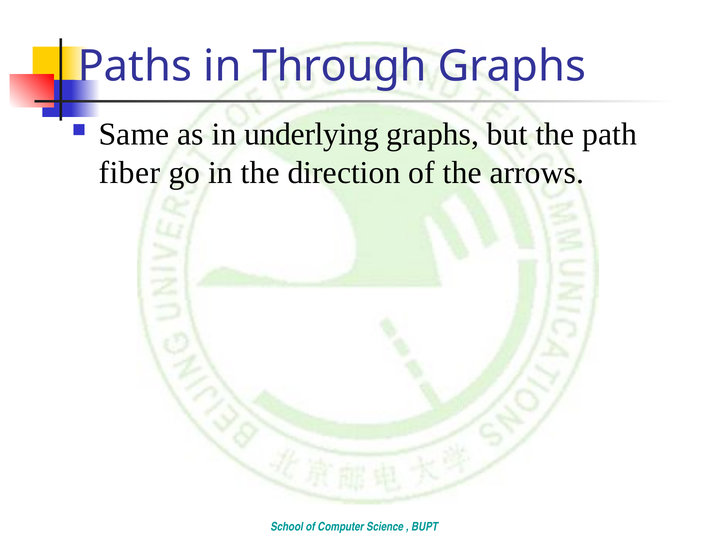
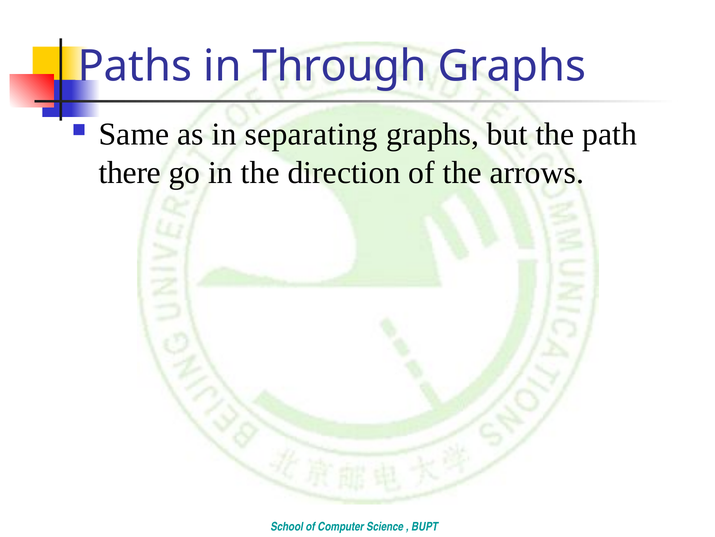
underlying: underlying -> separating
fiber: fiber -> there
